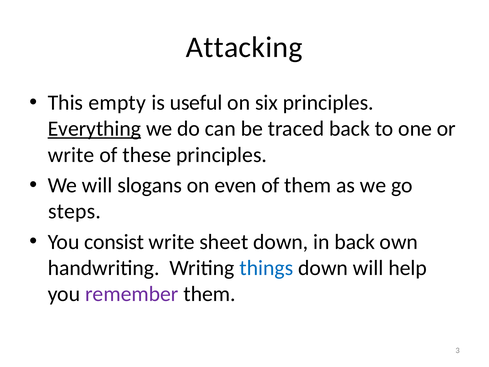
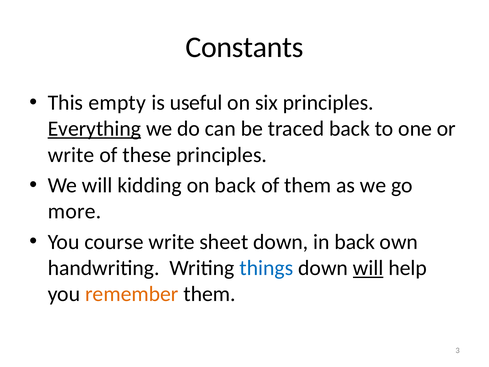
Attacking: Attacking -> Constants
slogans: slogans -> kidding
on even: even -> back
steps: steps -> more
consist: consist -> course
will at (368, 268) underline: none -> present
remember colour: purple -> orange
